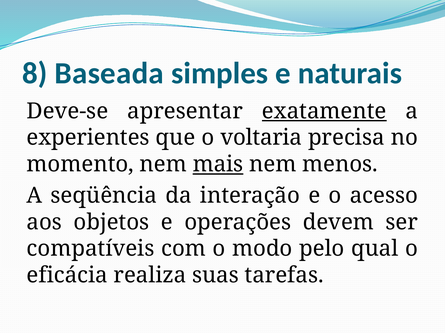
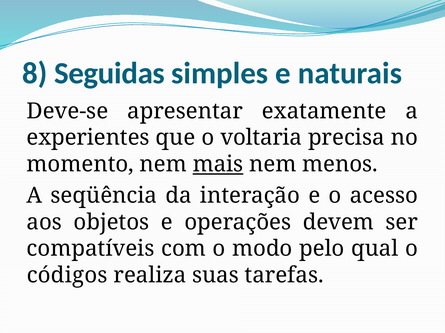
Baseada: Baseada -> Seguidas
exatamente underline: present -> none
eficácia: eficácia -> códigos
